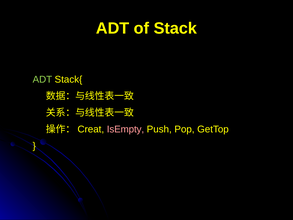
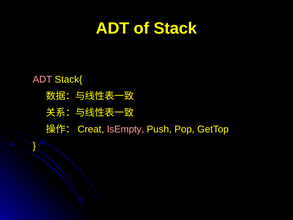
ADT at (42, 79) colour: light green -> pink
